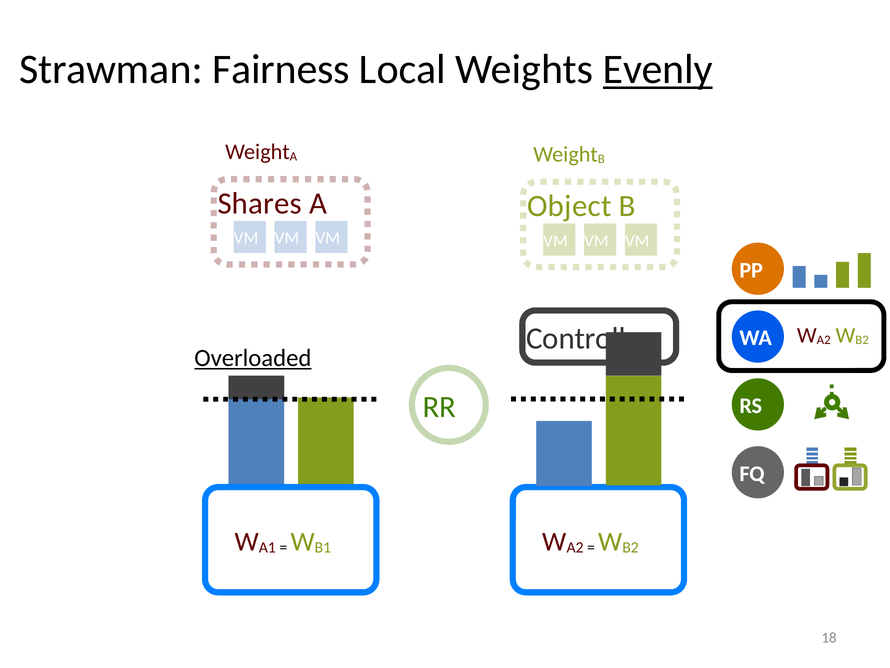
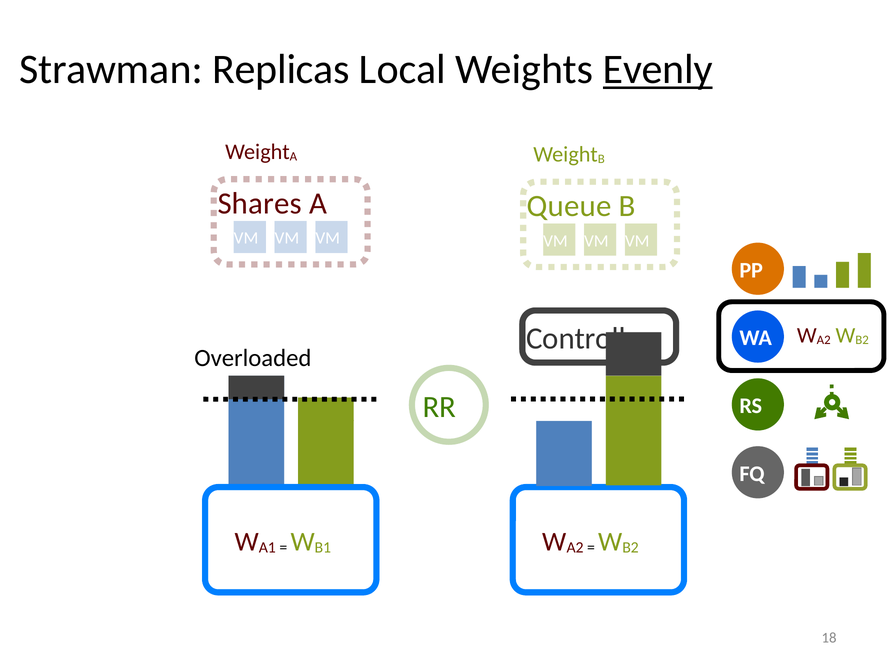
Fairness: Fairness -> Replicas
Object: Object -> Queue
Overloaded underline: present -> none
